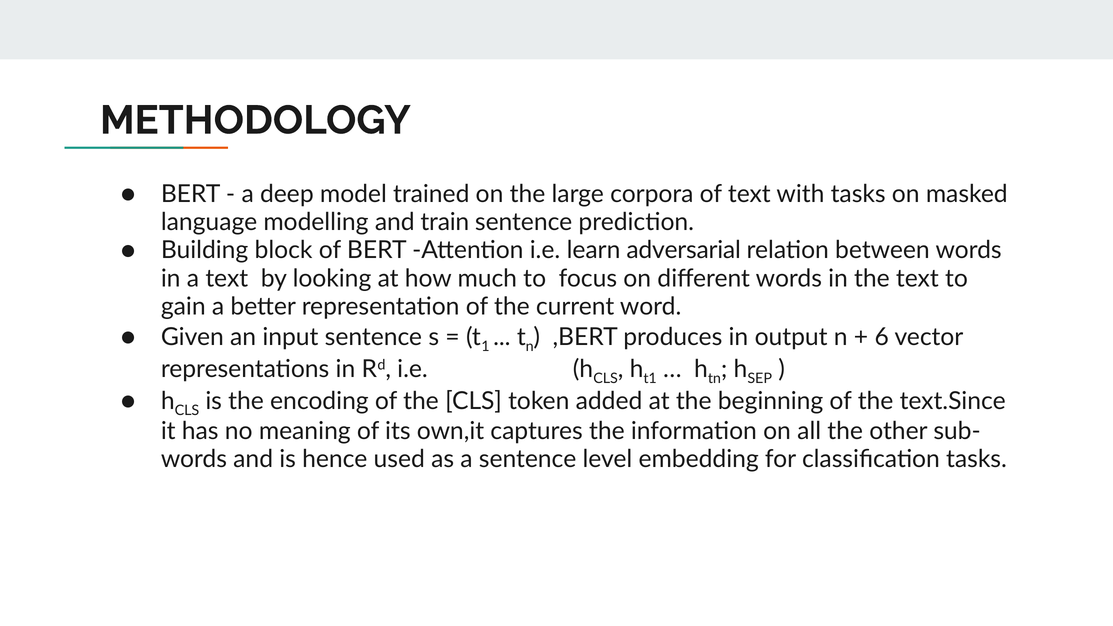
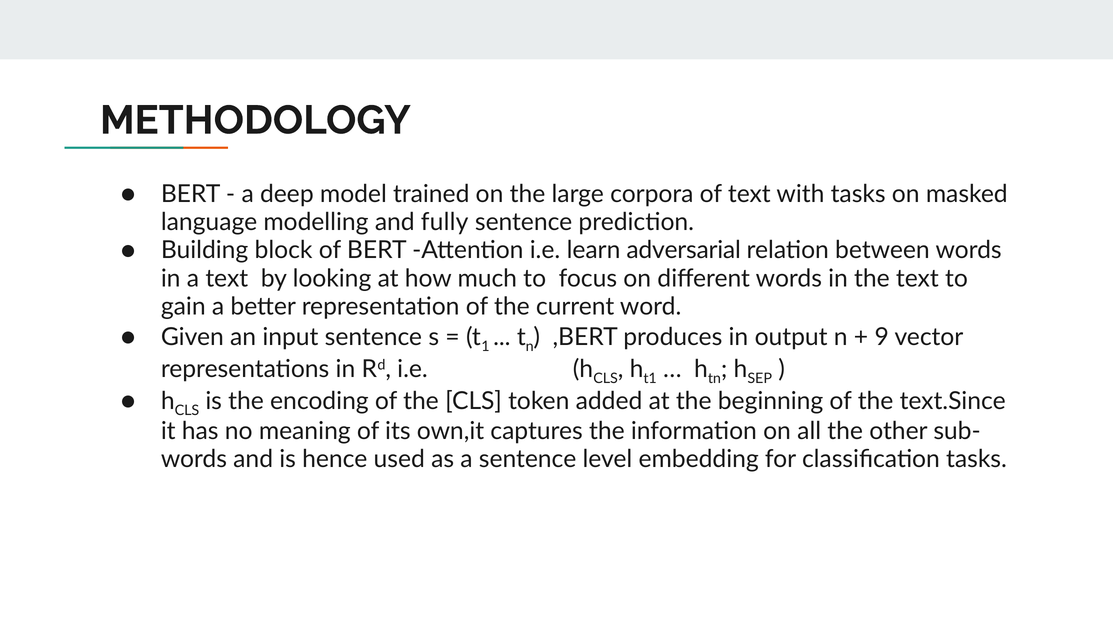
train: train -> fully
6: 6 -> 9
